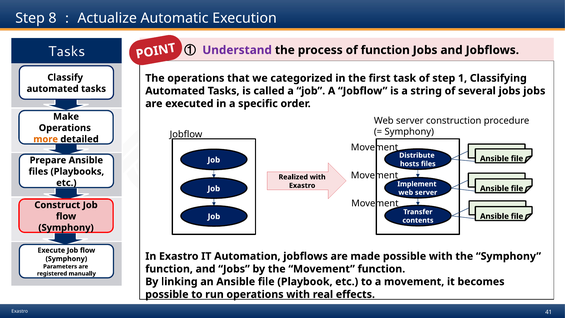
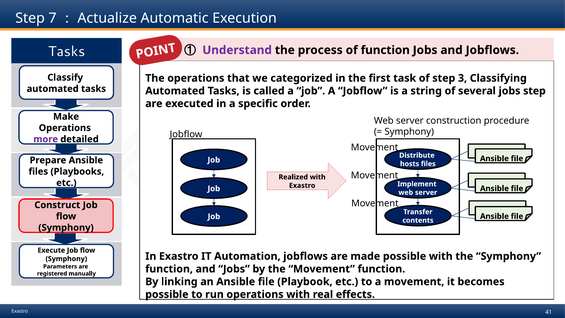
8: 8 -> 7
1: 1 -> 3
jobs jobs: jobs -> step
more colour: orange -> purple
